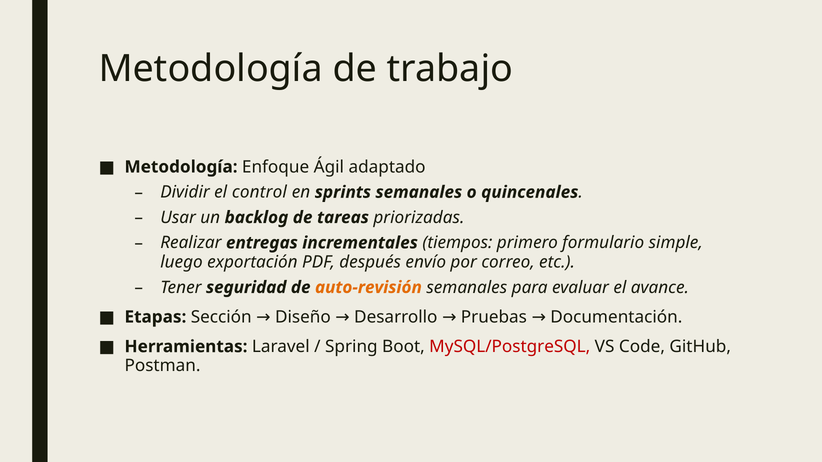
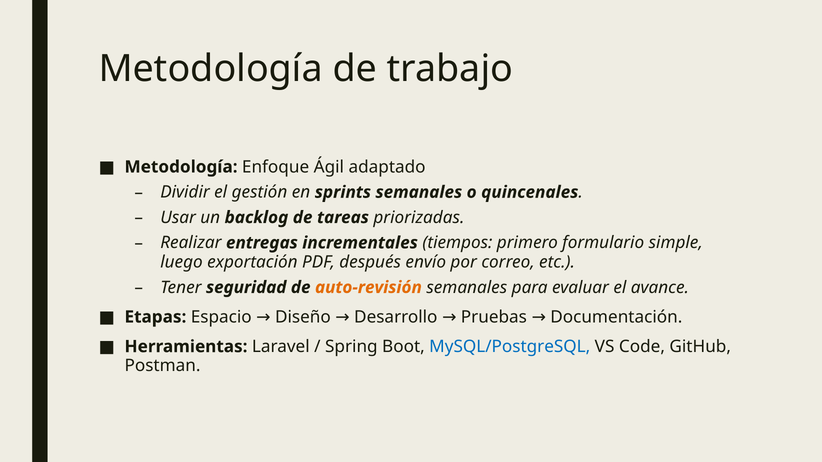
control: control -> gestión
Sección: Sección -> Espacio
MySQL/PostgreSQL colour: red -> blue
